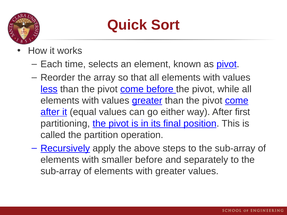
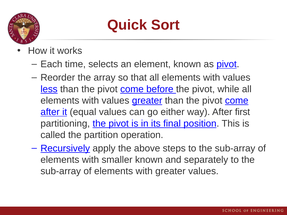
smaller before: before -> known
